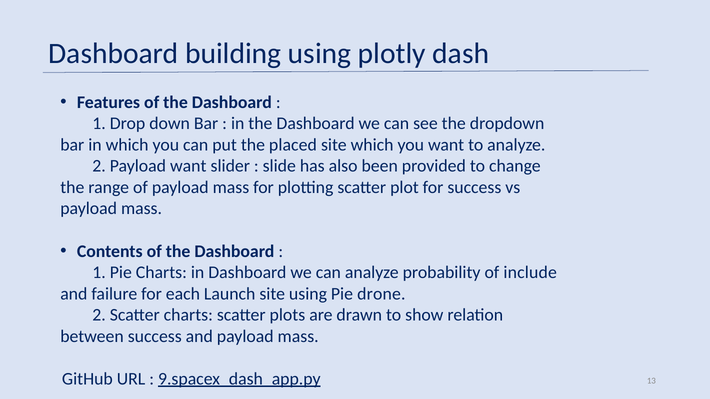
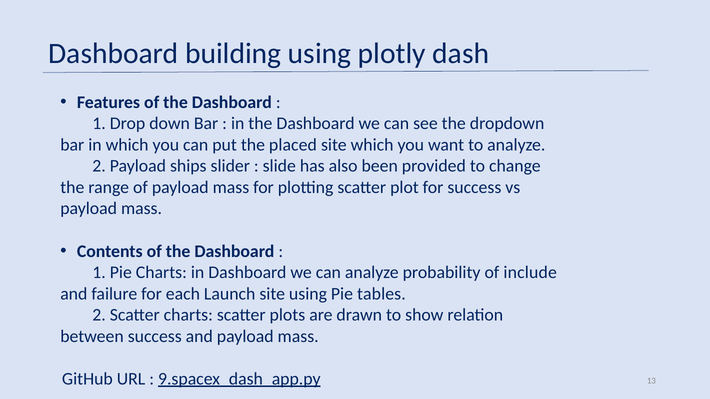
Payload want: want -> ships
drone: drone -> tables
